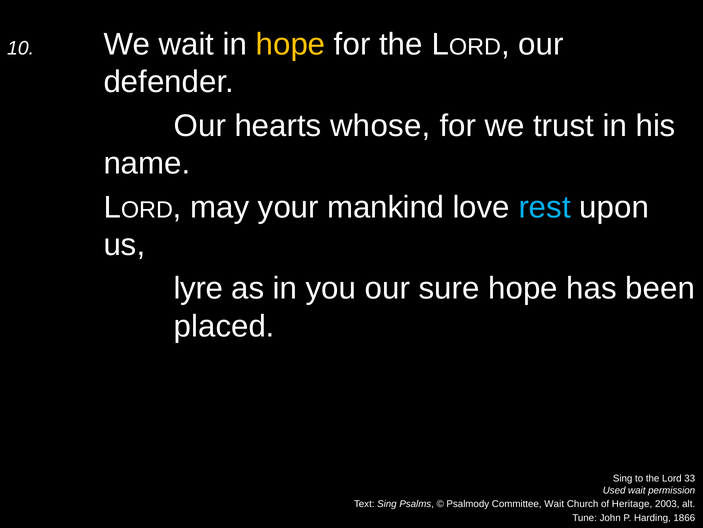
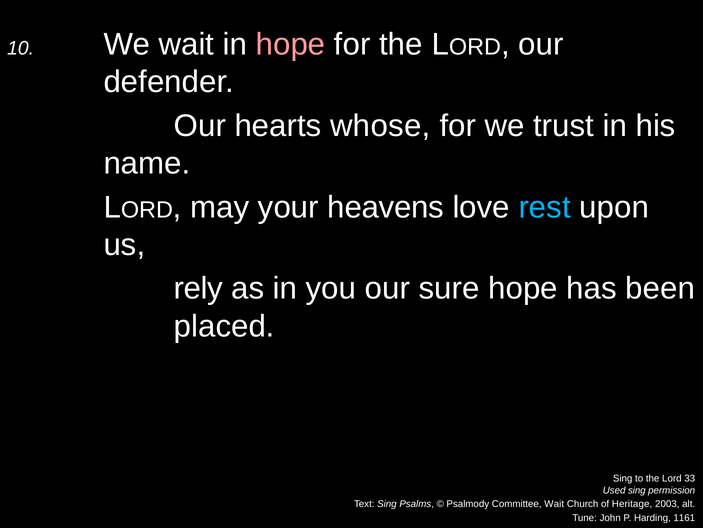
hope at (291, 44) colour: yellow -> pink
mankind: mankind -> heavens
lyre: lyre -> rely
Used wait: wait -> sing
1866: 1866 -> 1161
